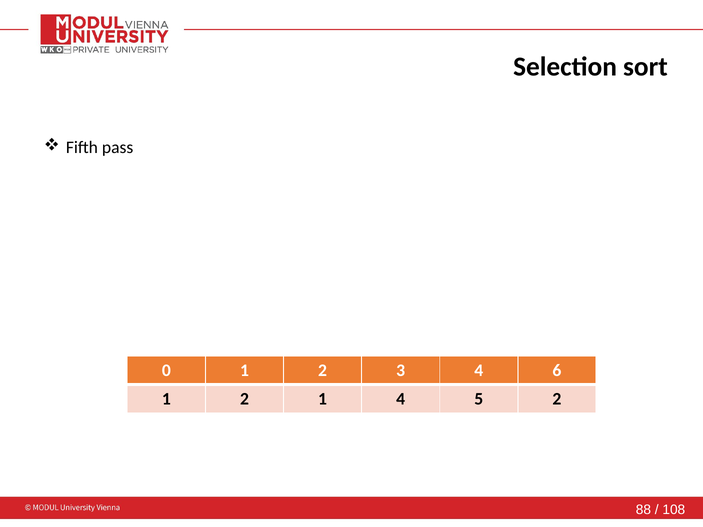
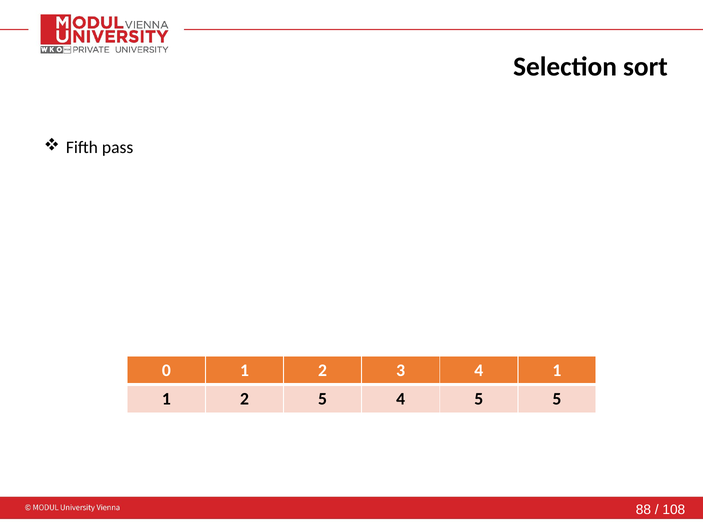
4 6: 6 -> 1
2 1: 1 -> 5
5 2: 2 -> 5
